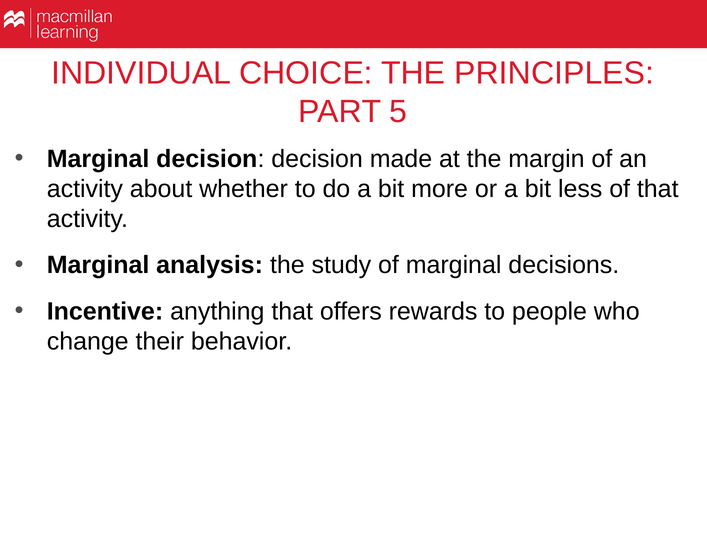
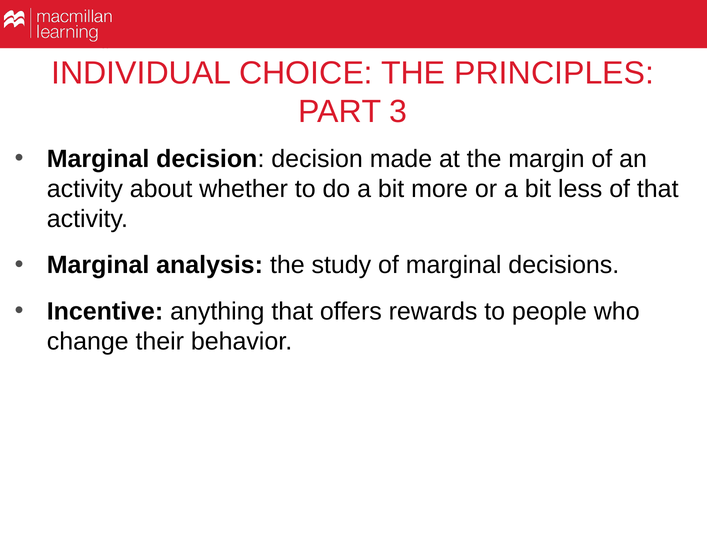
5: 5 -> 3
